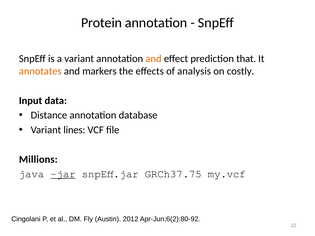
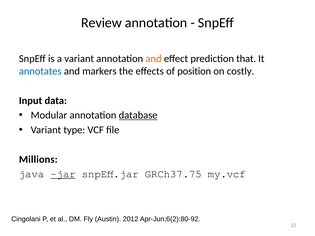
Protein: Protein -> Review
annotates colour: orange -> blue
analysis: analysis -> position
Distance: Distance -> Modular
database underline: none -> present
lines: lines -> type
